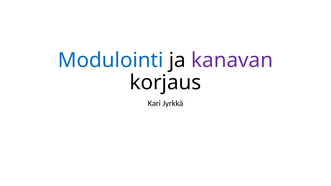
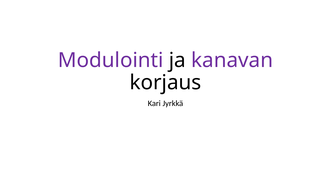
Modulointi colour: blue -> purple
